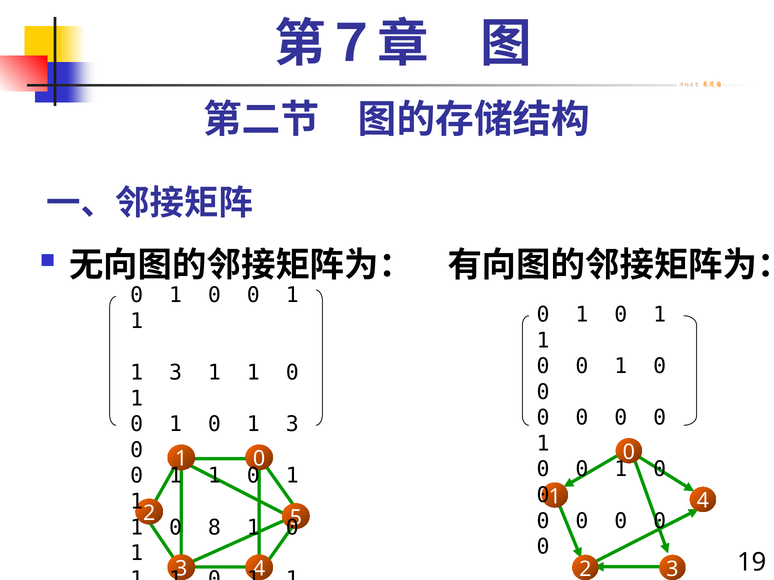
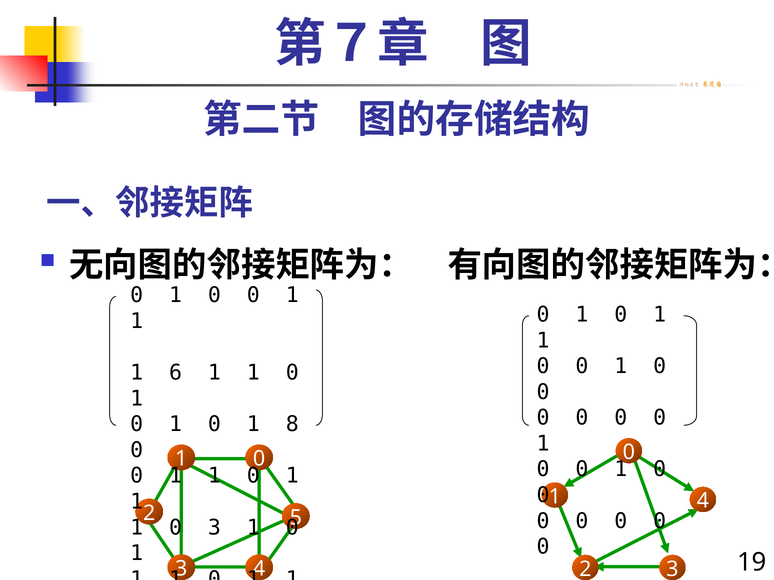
3 at (175, 373): 3 -> 6
1 0 1 3: 3 -> 8
0 8: 8 -> 3
